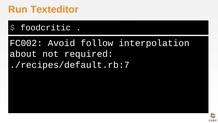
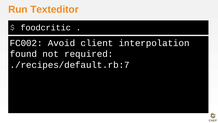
follow: follow -> client
about: about -> found
